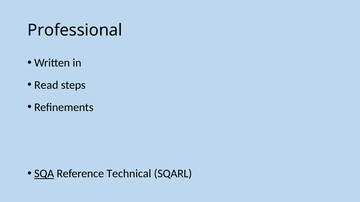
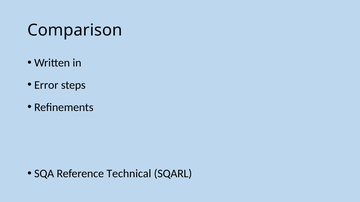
Professional: Professional -> Comparison
Read: Read -> Error
SQA underline: present -> none
